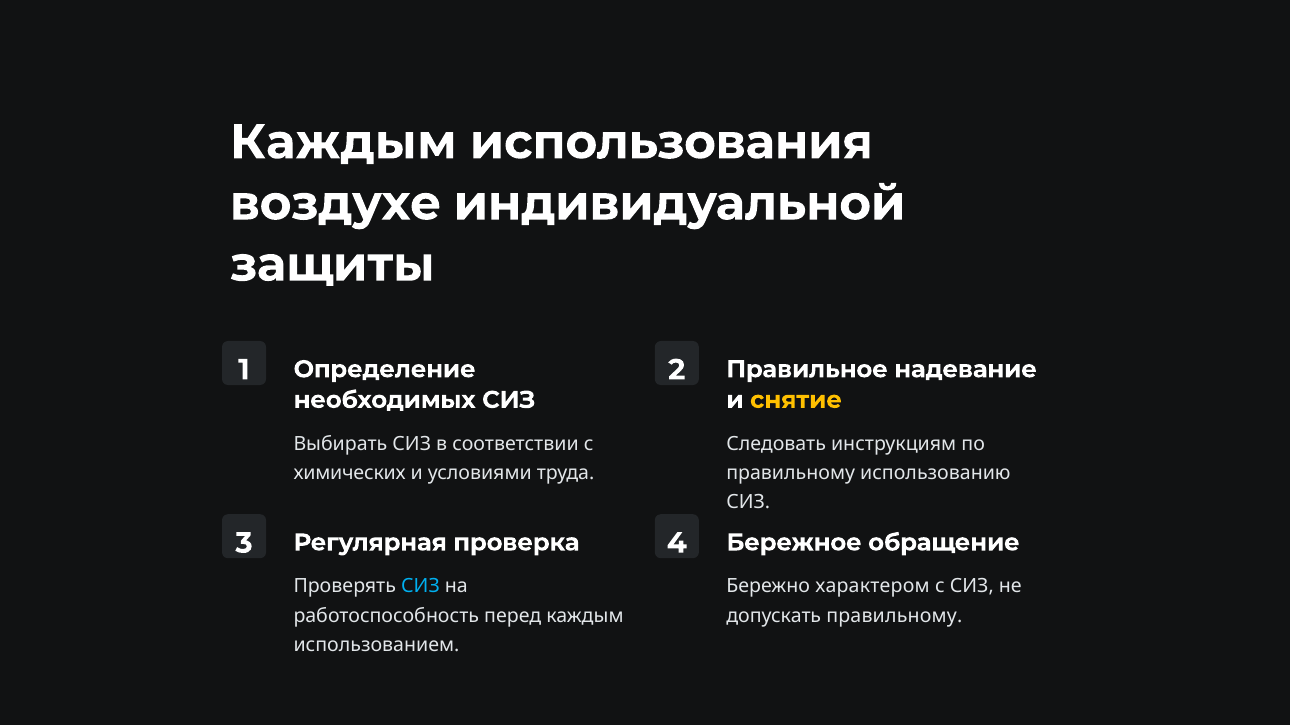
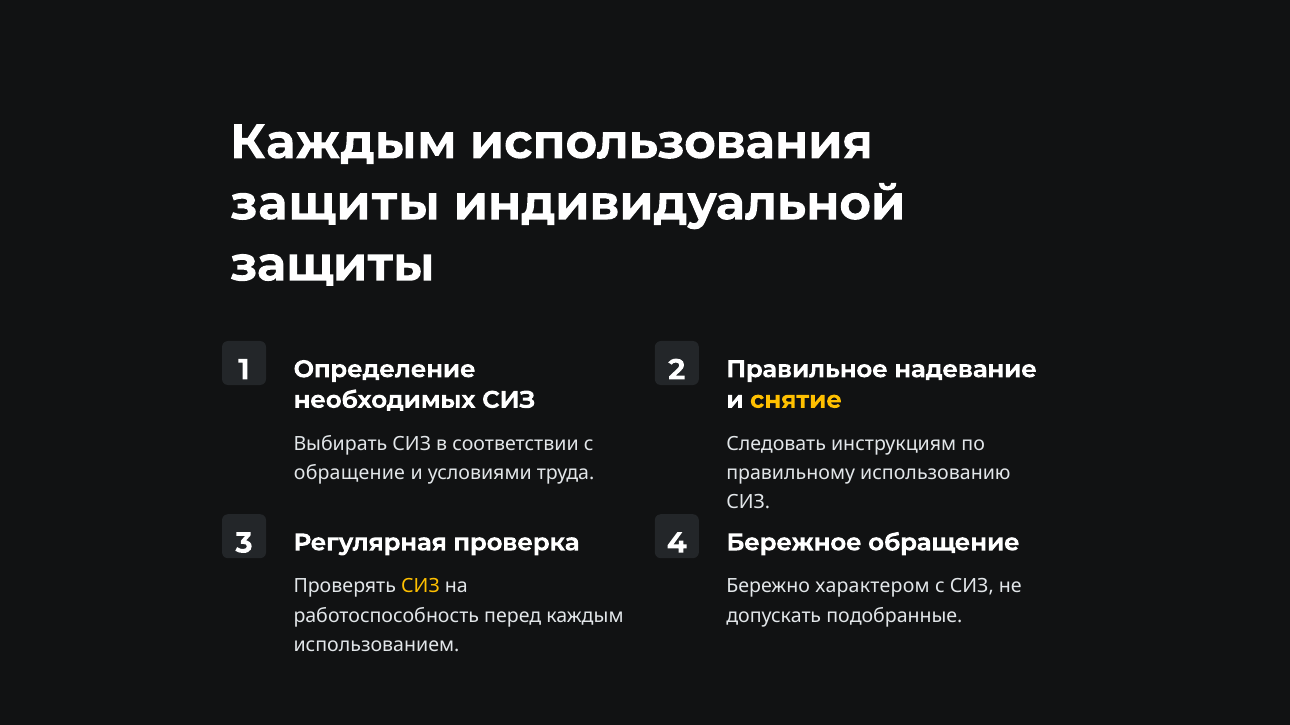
воздухе at (336, 204): воздухе -> защиты
химических at (350, 473): химических -> обращение
СИЗ at (420, 587) colour: light blue -> yellow
допускать правильному: правильному -> подобранные
